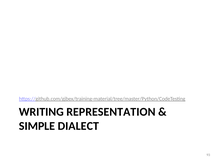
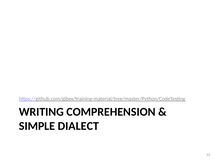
REPRESENTATION: REPRESENTATION -> COMPREHENSION
